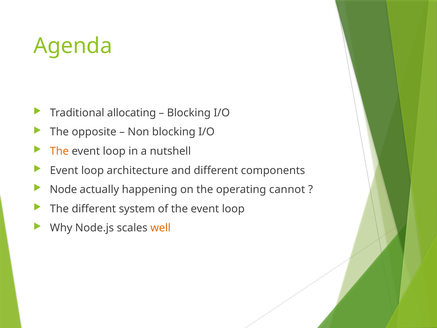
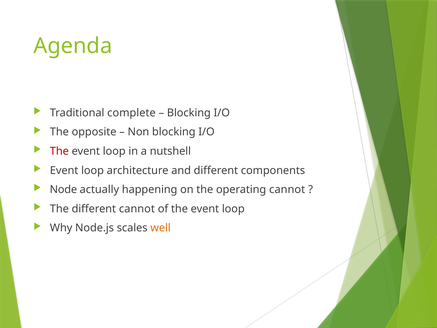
allocating: allocating -> complete
The at (59, 151) colour: orange -> red
different system: system -> cannot
